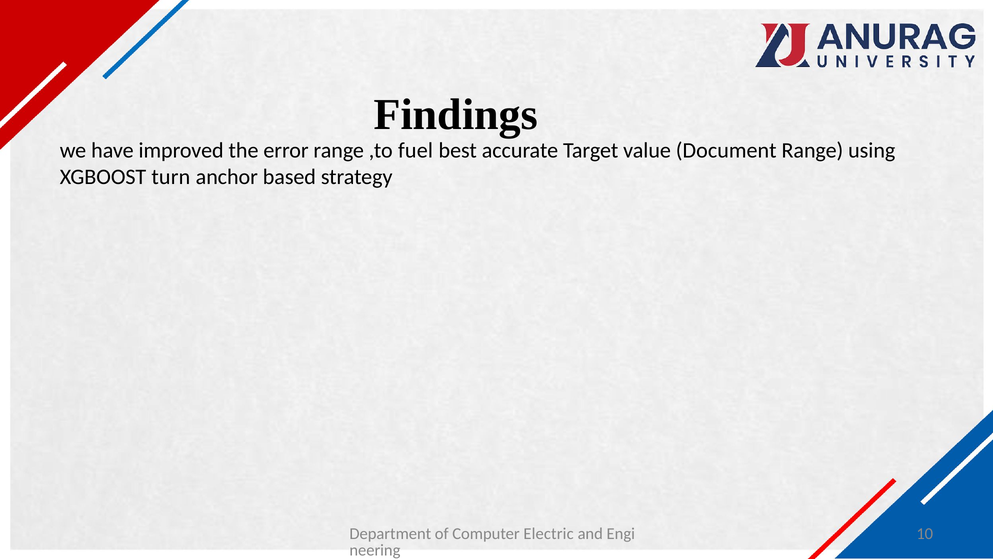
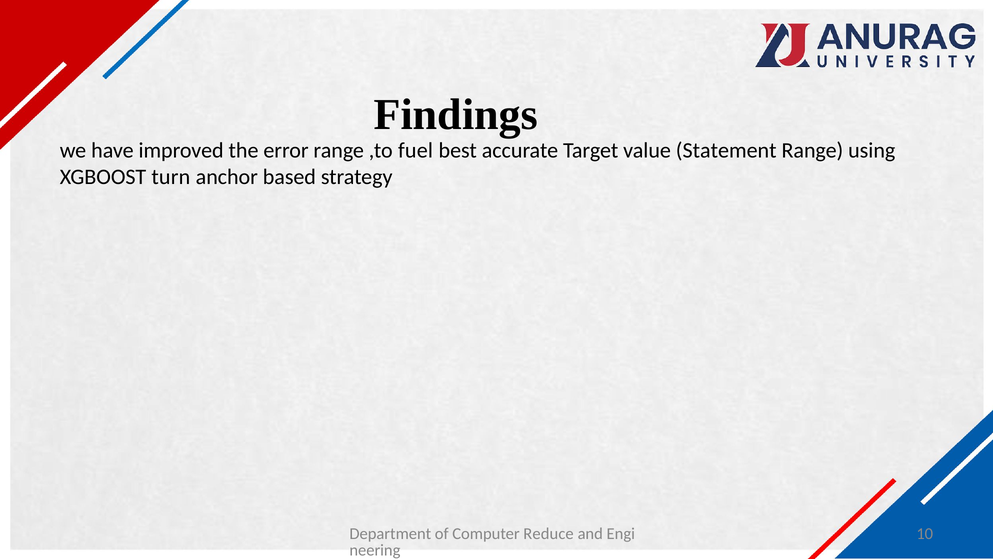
Document: Document -> Statement
Electric: Electric -> Reduce
